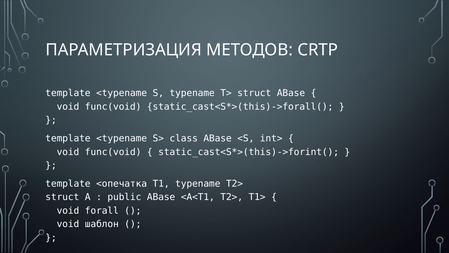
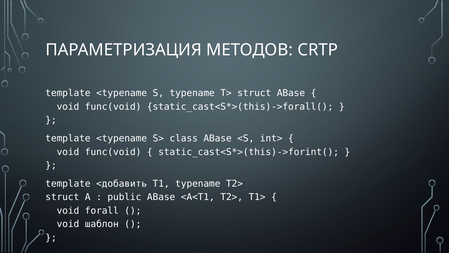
<опечатка: <опечатка -> <добавить
